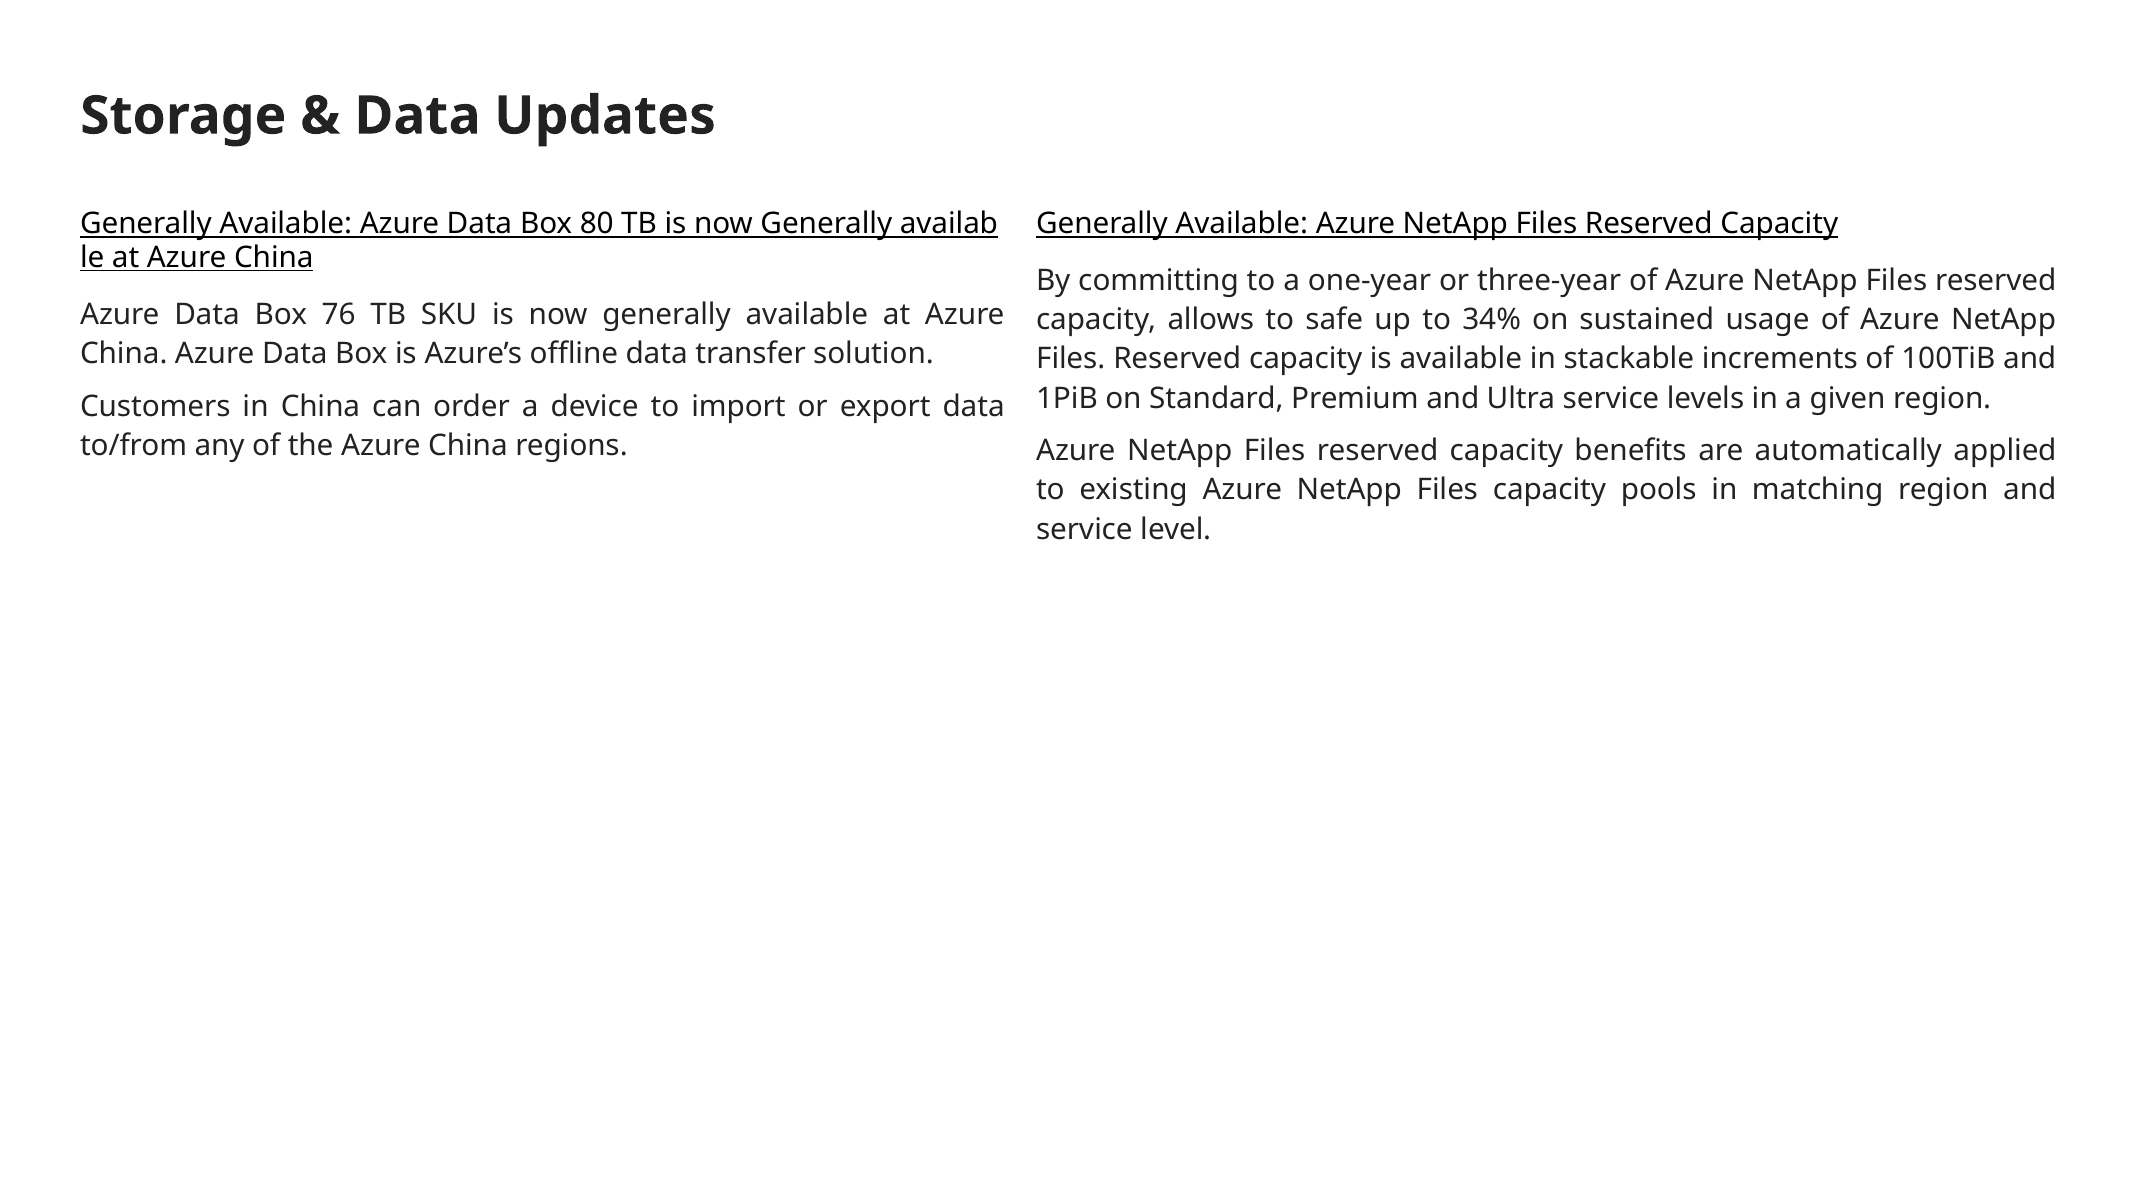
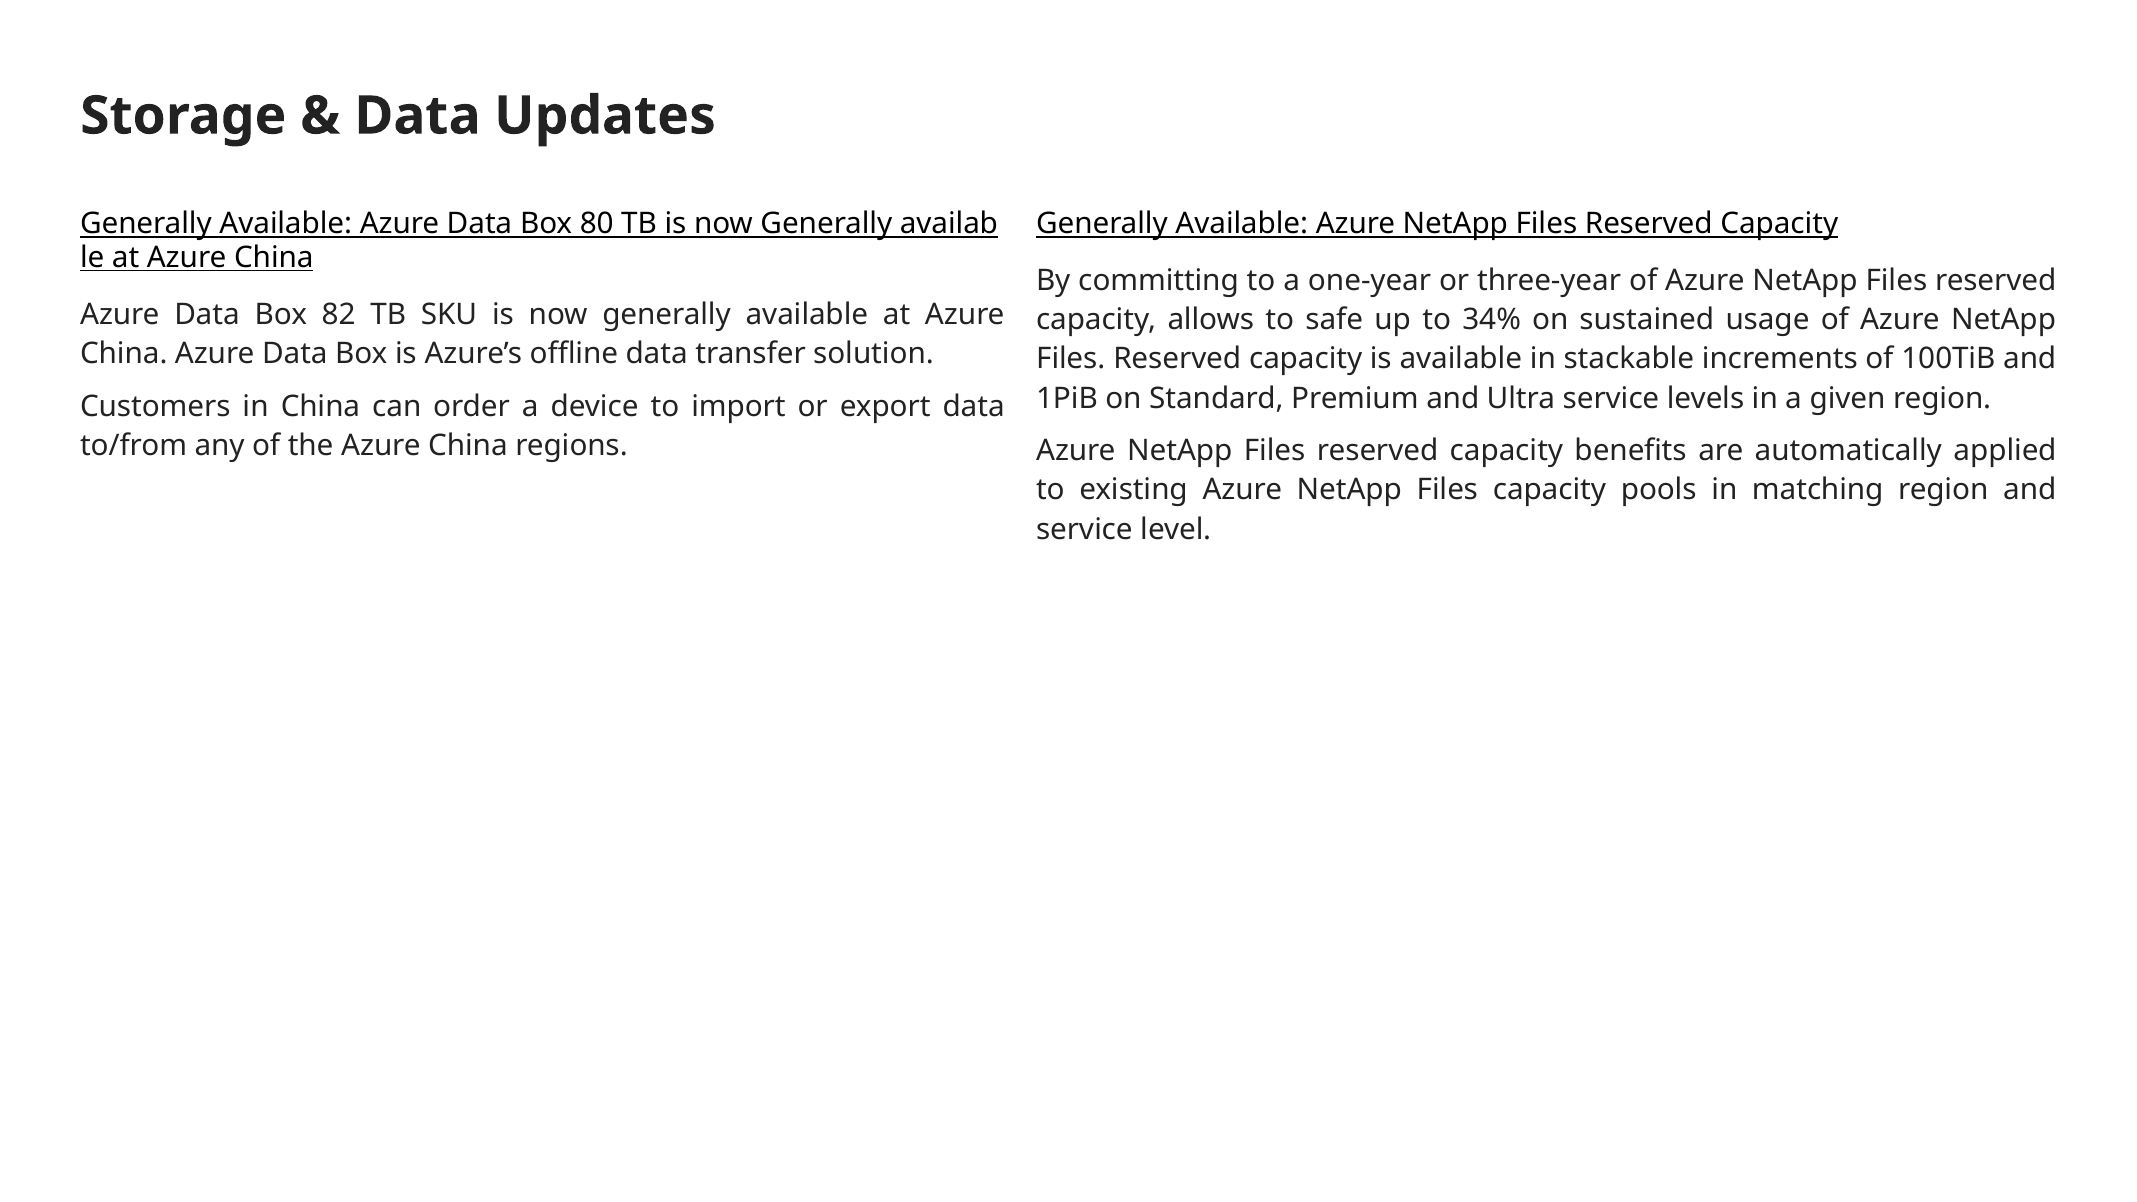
76: 76 -> 82
